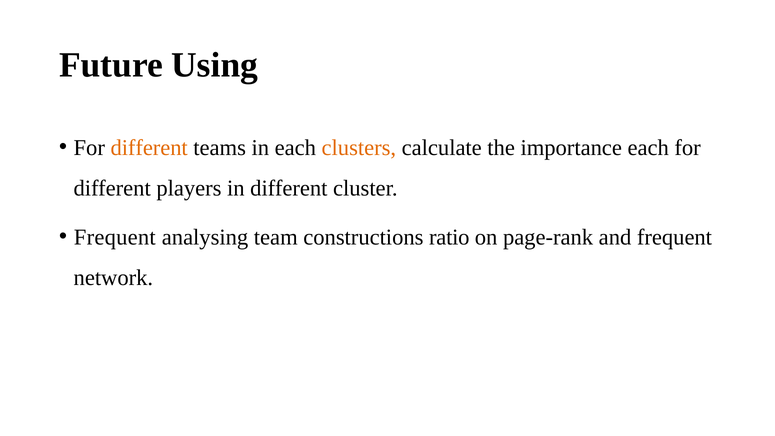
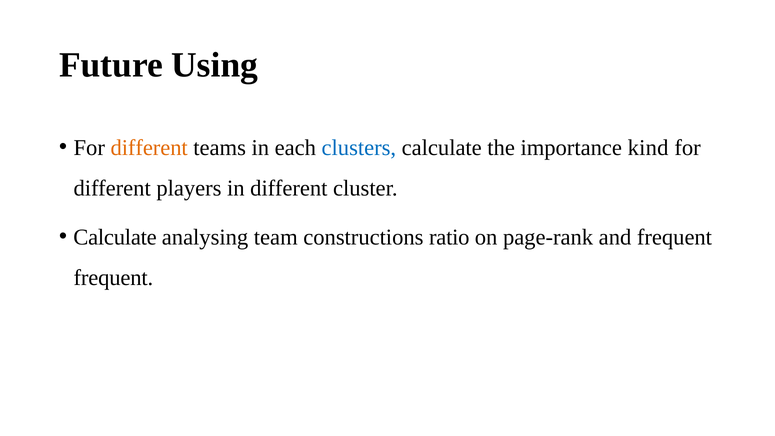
clusters colour: orange -> blue
importance each: each -> kind
Frequent at (115, 237): Frequent -> Calculate
network at (113, 278): network -> frequent
